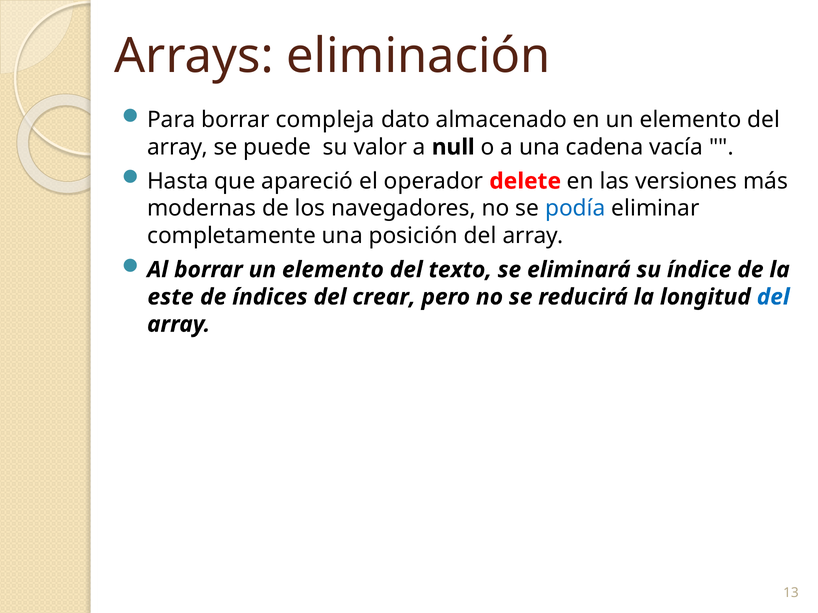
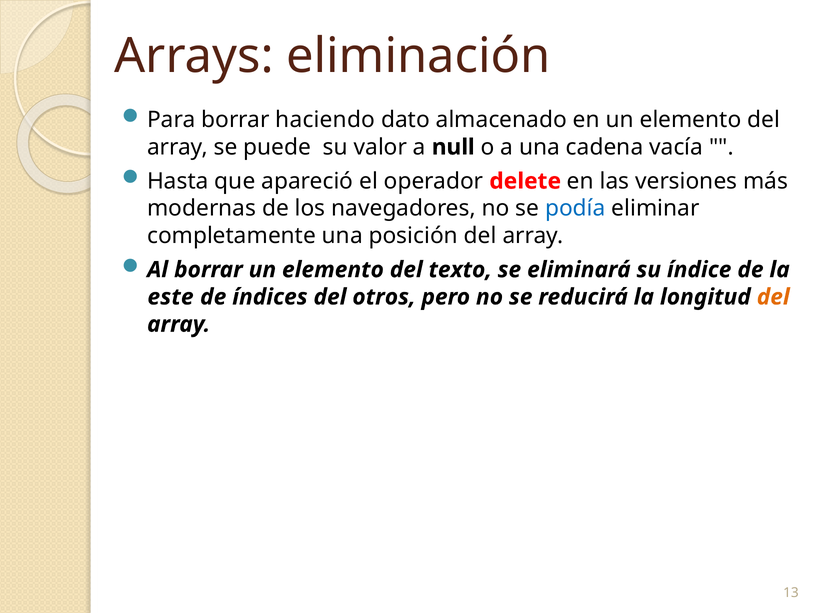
compleja: compleja -> haciendo
crear: crear -> otros
del at (773, 297) colour: blue -> orange
